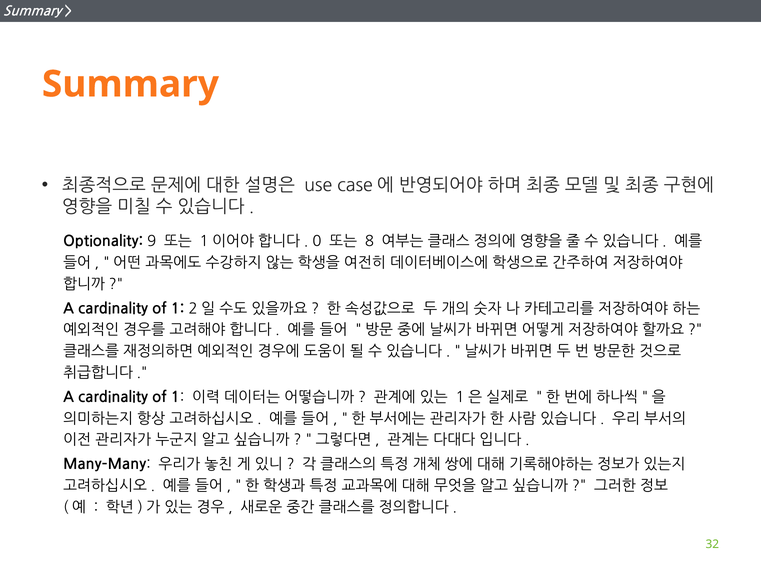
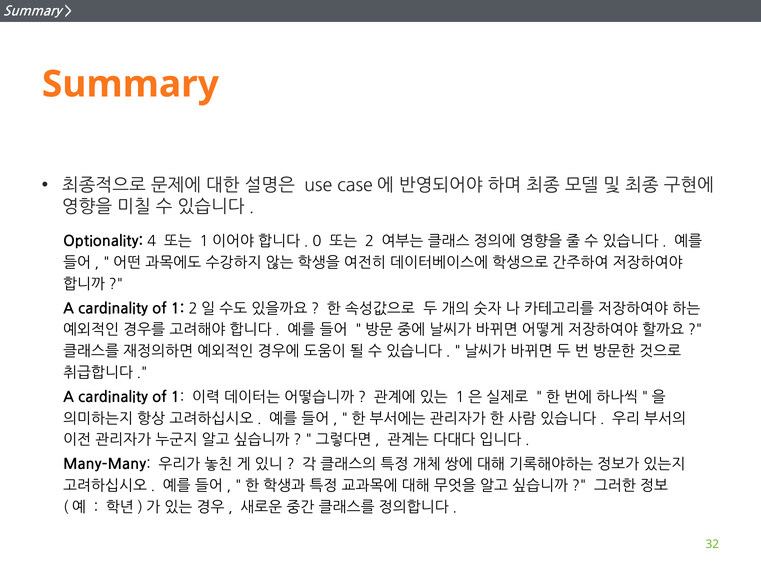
9: 9 -> 4
8: 8 -> 2
